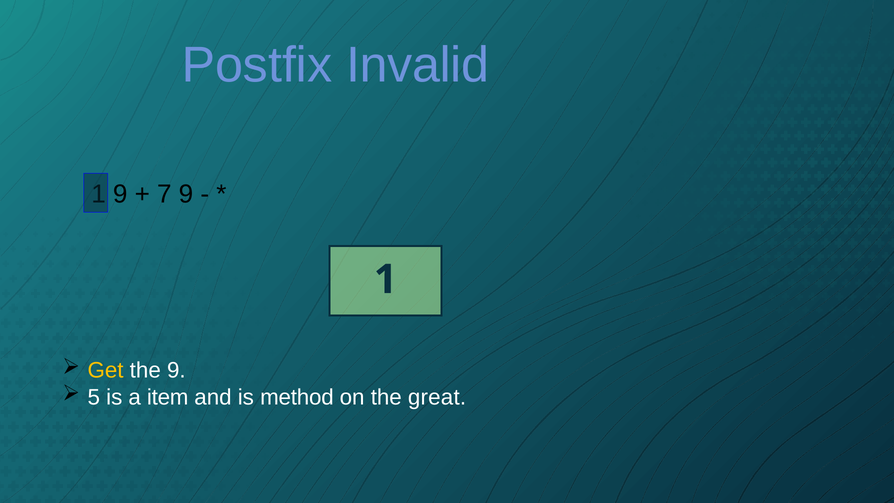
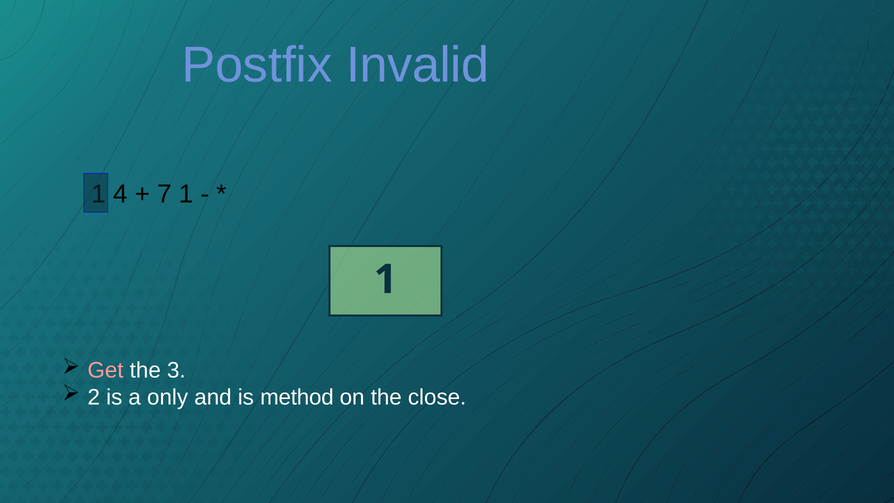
9 at (120, 194): 9 -> 4
7 9: 9 -> 1
Get colour: yellow -> pink
the 9: 9 -> 3
5: 5 -> 2
item: item -> only
great: great -> close
